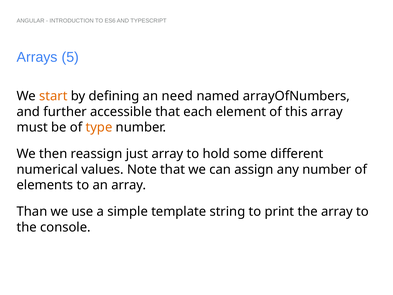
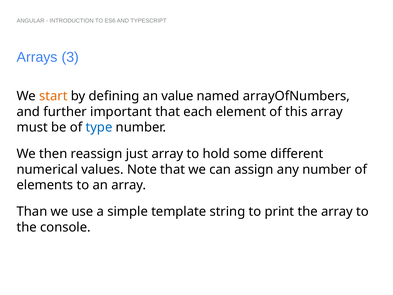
5: 5 -> 3
need: need -> value
accessible: accessible -> important
type colour: orange -> blue
